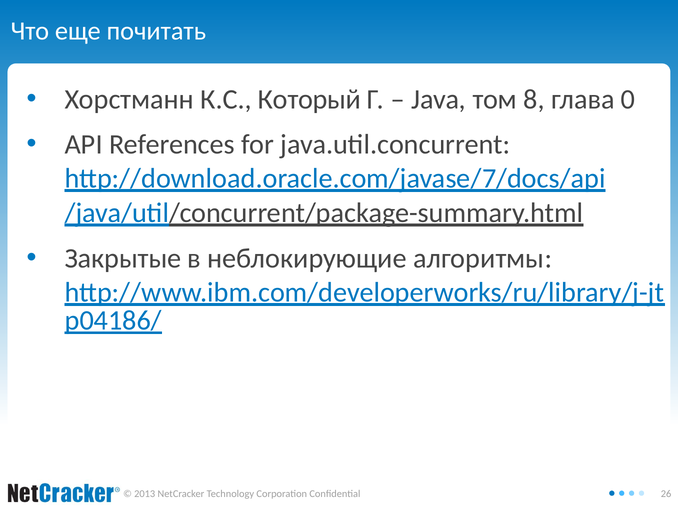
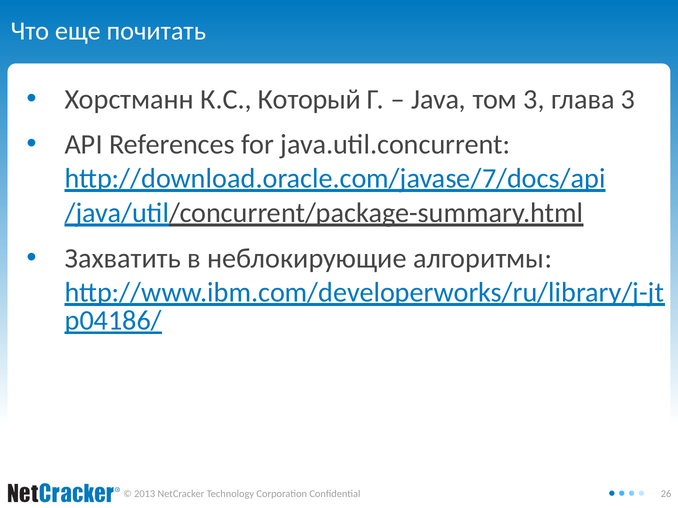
том 8: 8 -> 3
глава 0: 0 -> 3
Закрытые: Закрытые -> Захватить
